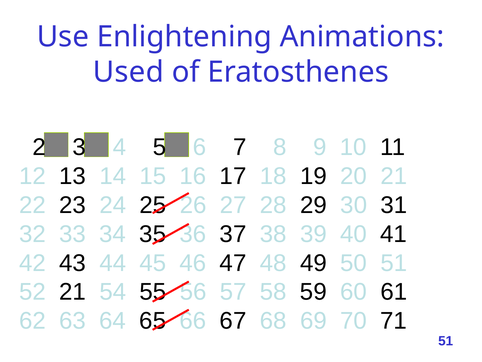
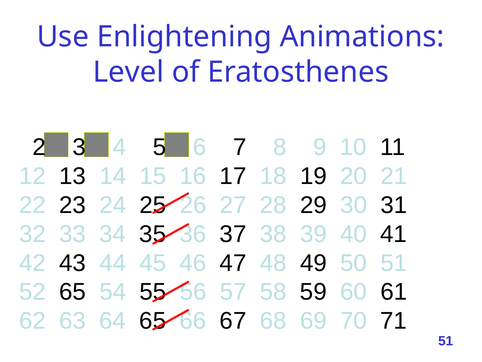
Used: Used -> Level
52 21: 21 -> 65
